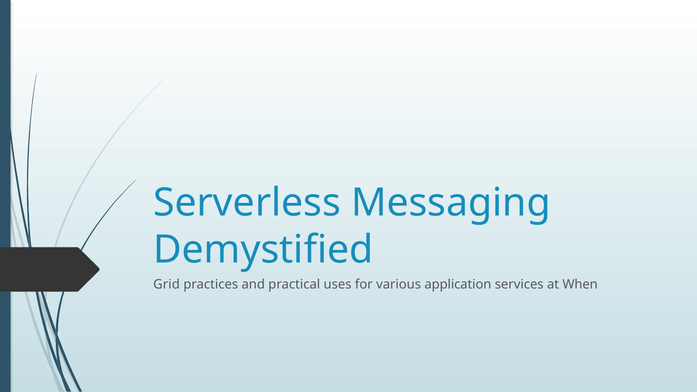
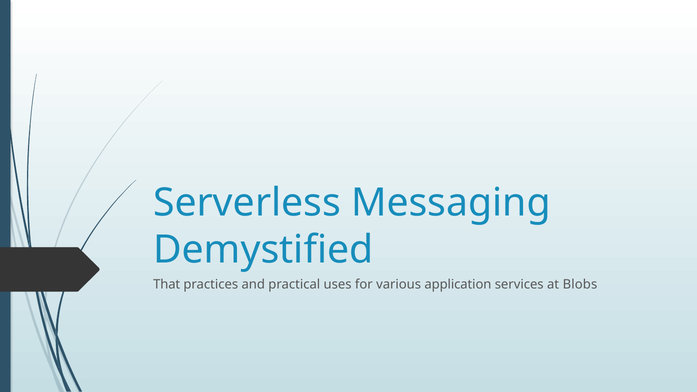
Grid: Grid -> That
When: When -> Blobs
